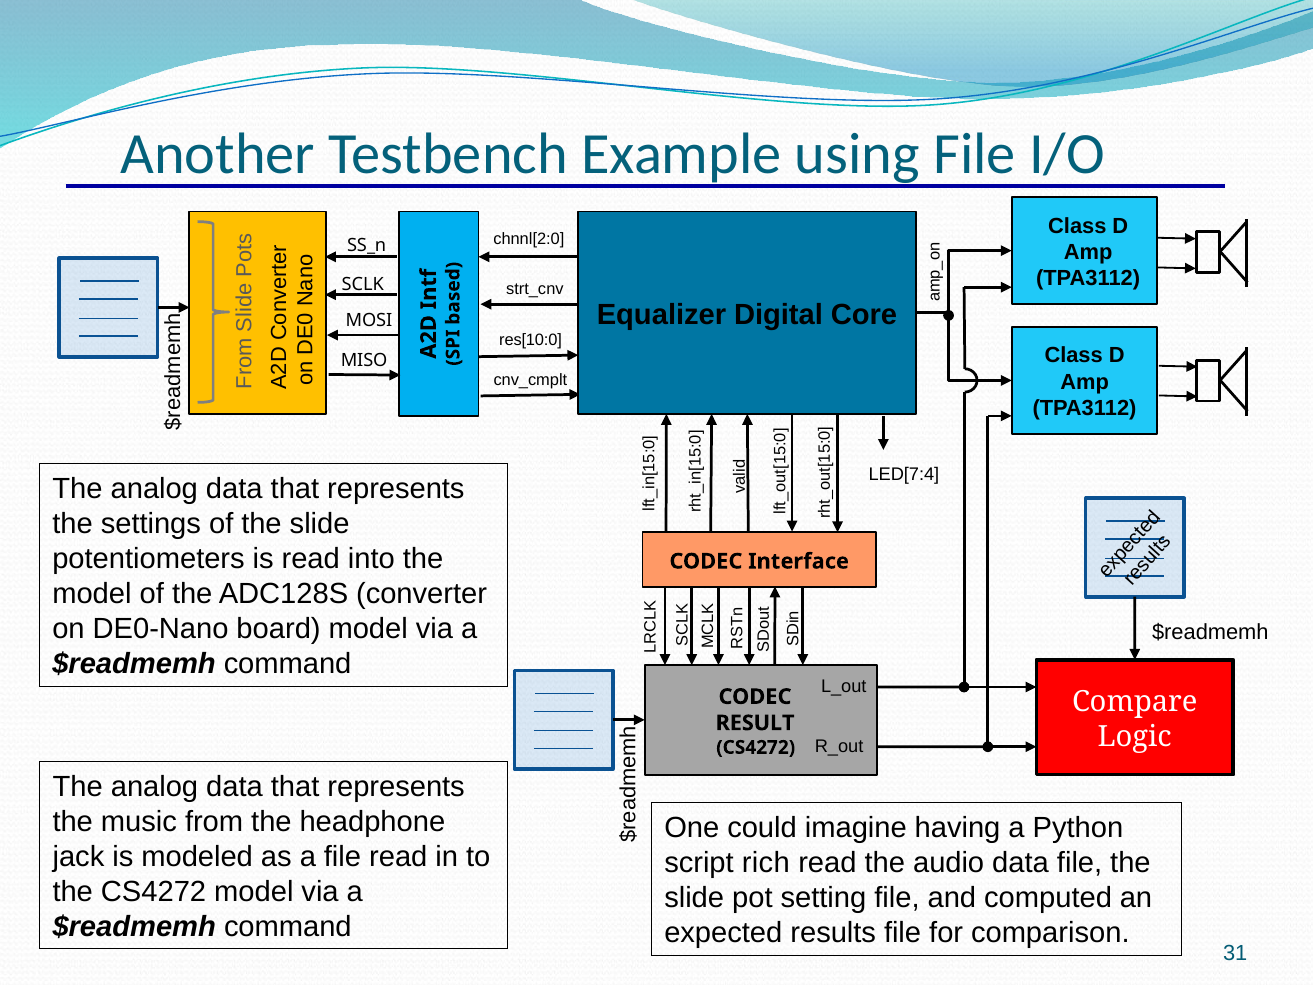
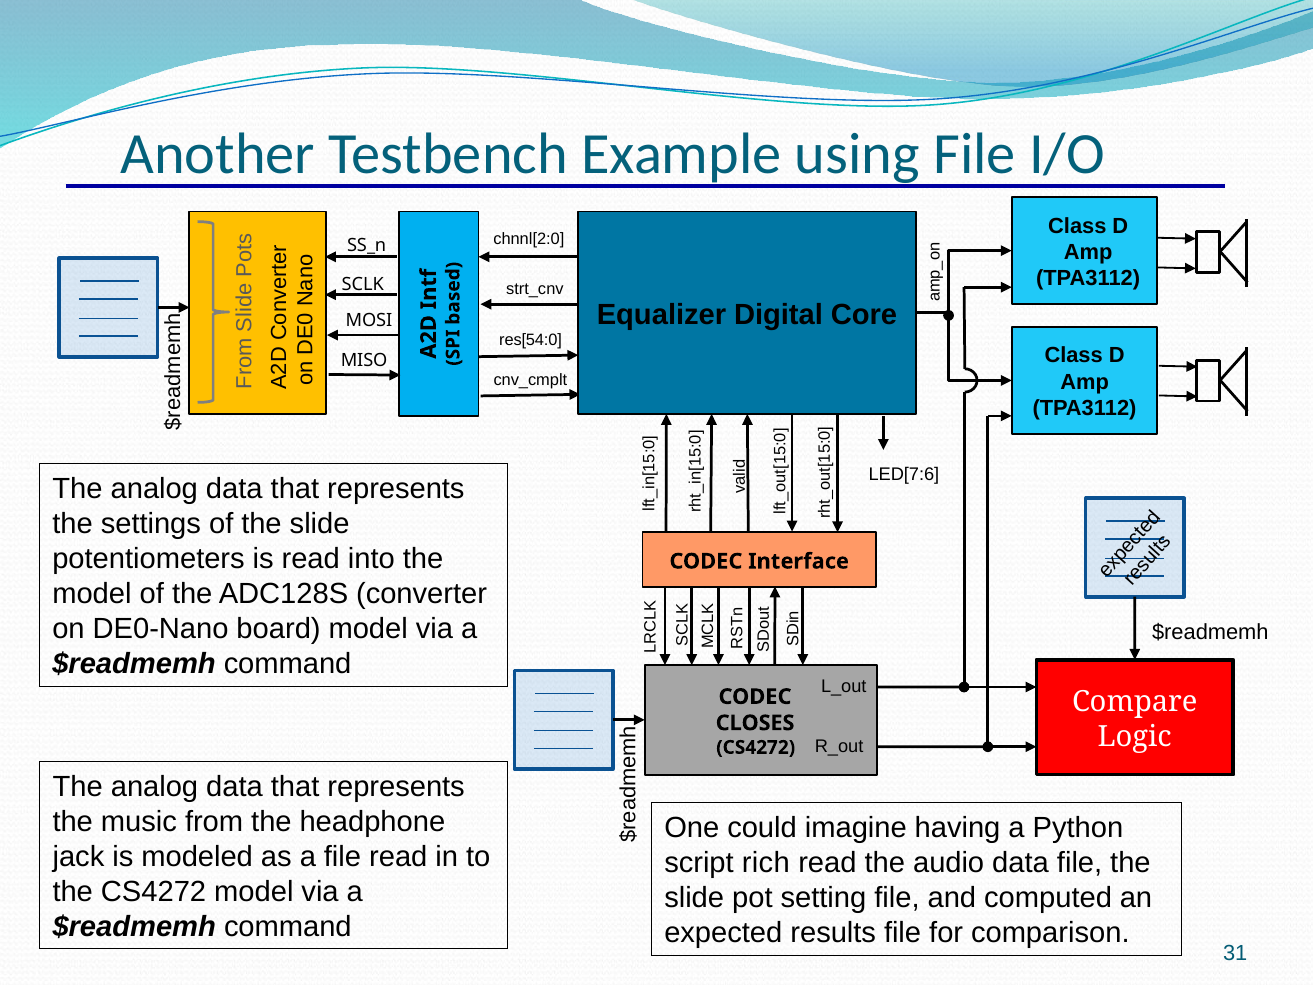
res[10:0: res[10:0 -> res[54:0
LED[7:4: LED[7:4 -> LED[7:6
RESULT: RESULT -> CLOSES
